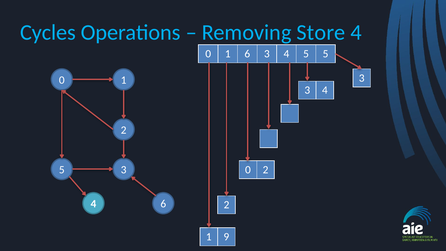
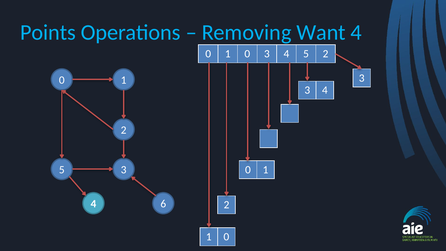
Cycles: Cycles -> Points
Store: Store -> Want
0 1 6: 6 -> 0
5 5: 5 -> 2
2 at (266, 170): 2 -> 1
9 at (226, 237): 9 -> 0
